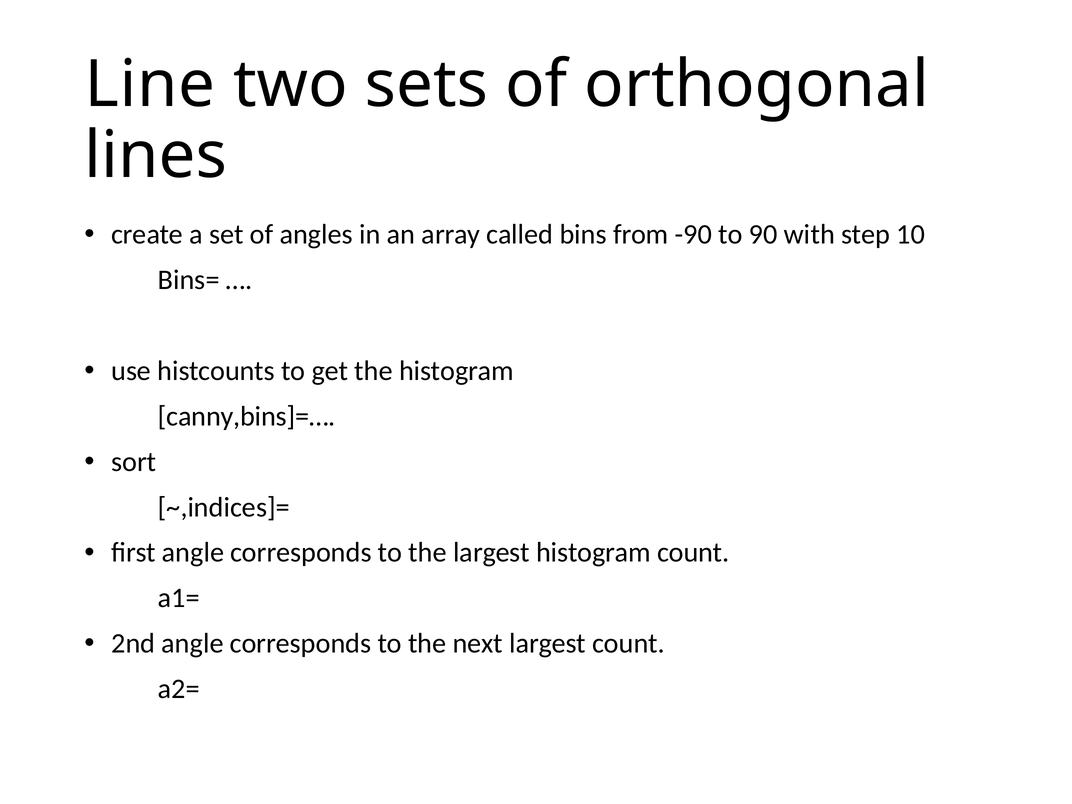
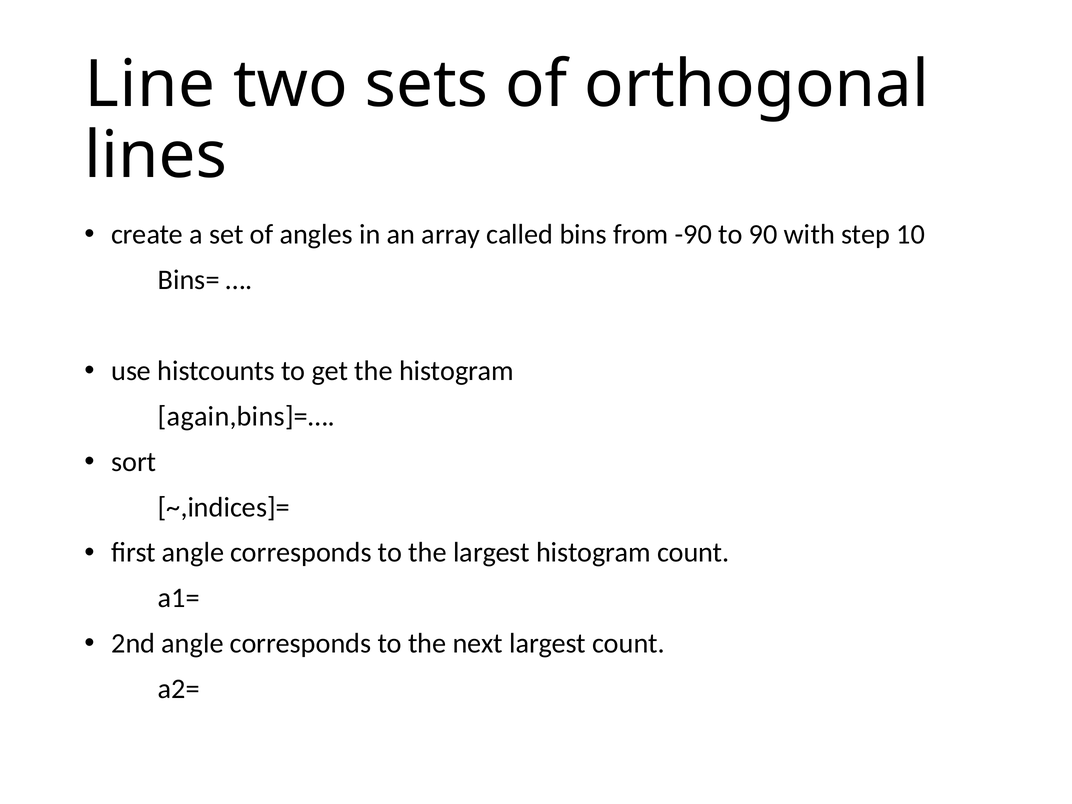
canny,bins]=…: canny,bins]=… -> again,bins]=…
